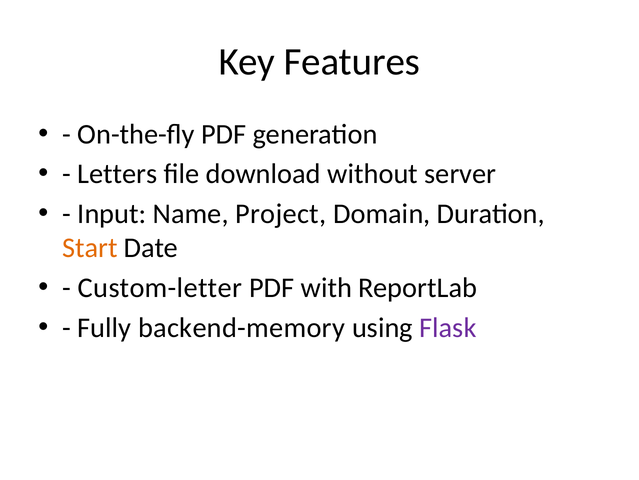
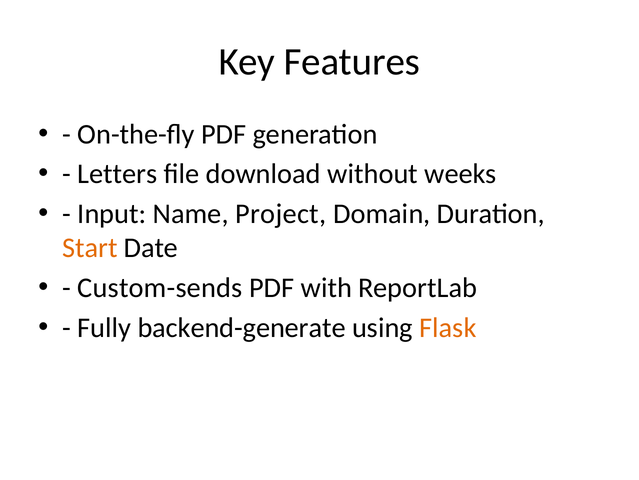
server: server -> weeks
Custom-letter: Custom-letter -> Custom-sends
backend-memory: backend-memory -> backend-generate
Flask colour: purple -> orange
